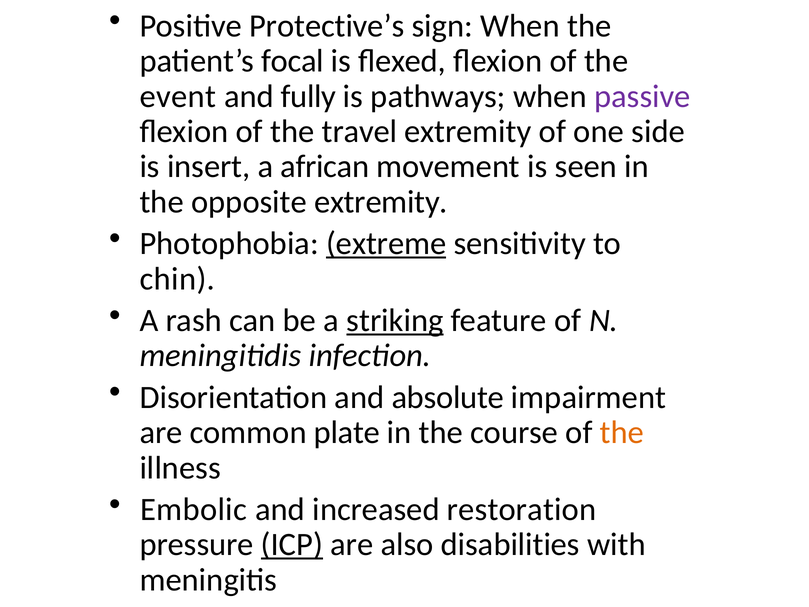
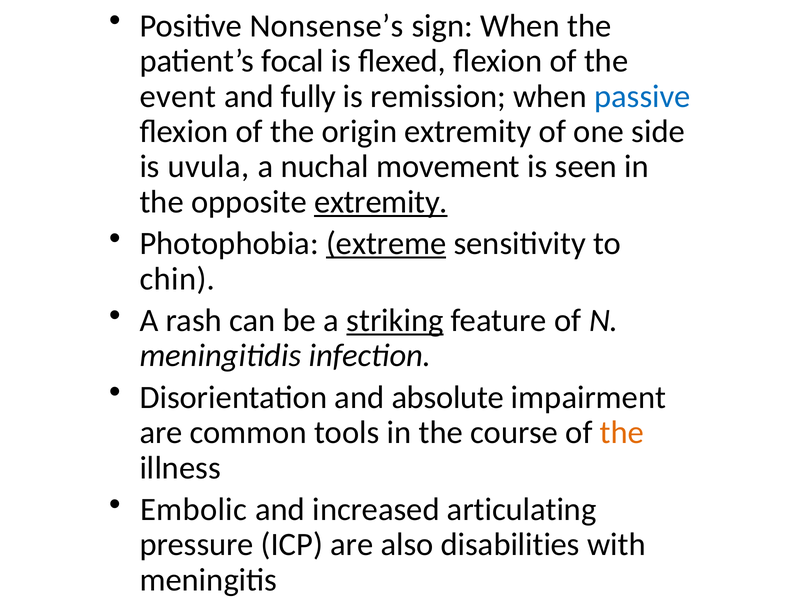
Protective’s: Protective’s -> Nonsense’s
pathways: pathways -> remission
passive colour: purple -> blue
travel: travel -> origin
insert: insert -> uvula
african: african -> nuchal
extremity at (381, 202) underline: none -> present
plate: plate -> tools
restoration: restoration -> articulating
ICP underline: present -> none
